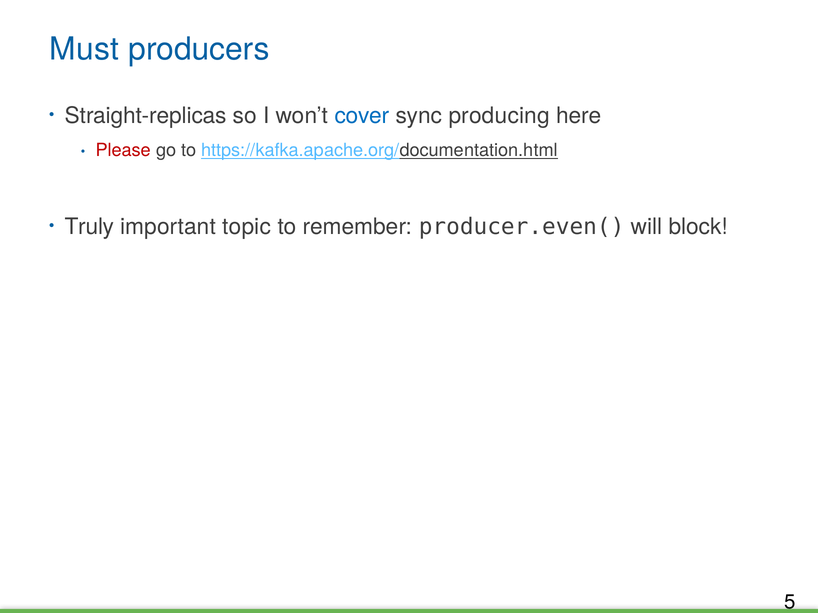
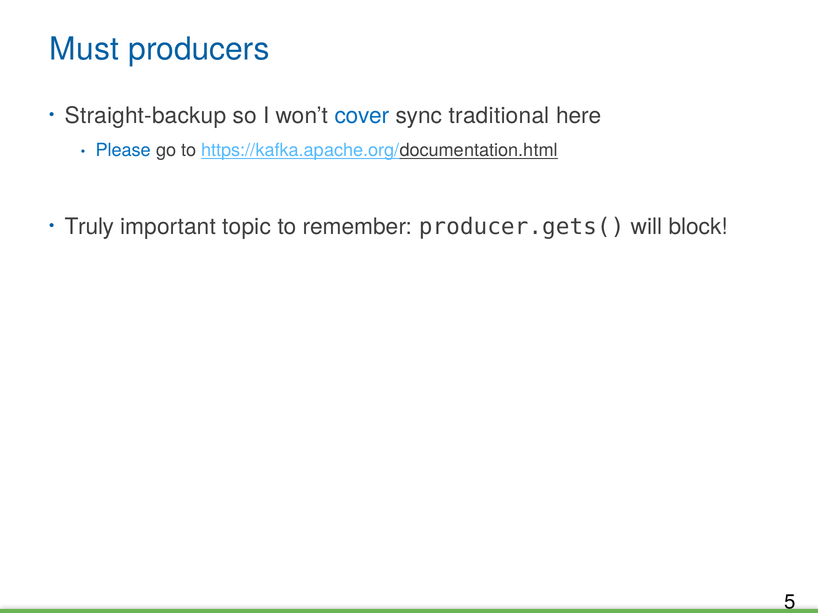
Straight-replicas: Straight-replicas -> Straight-backup
producing: producing -> traditional
Please colour: red -> blue
producer.even(: producer.even( -> producer.gets(
